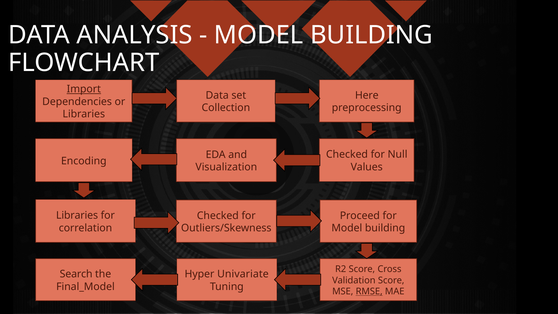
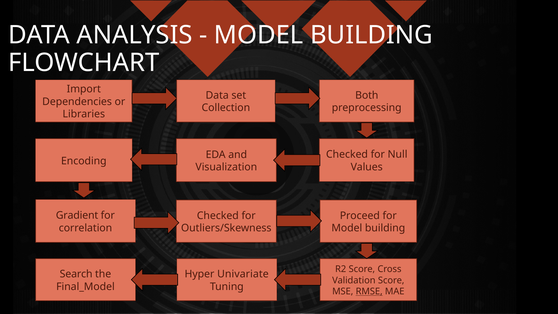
Import underline: present -> none
Here: Here -> Both
Libraries at (77, 215): Libraries -> Gradient
